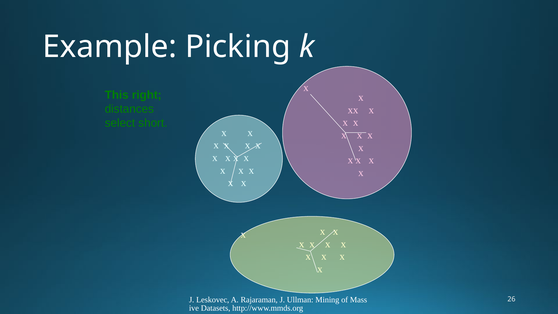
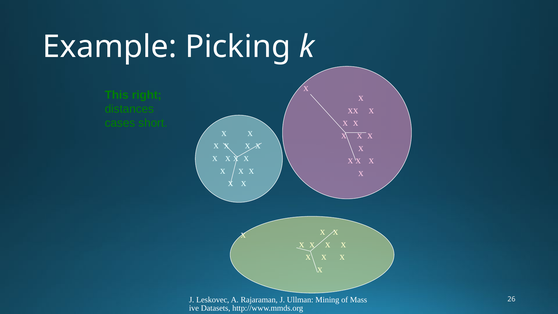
select: select -> cases
